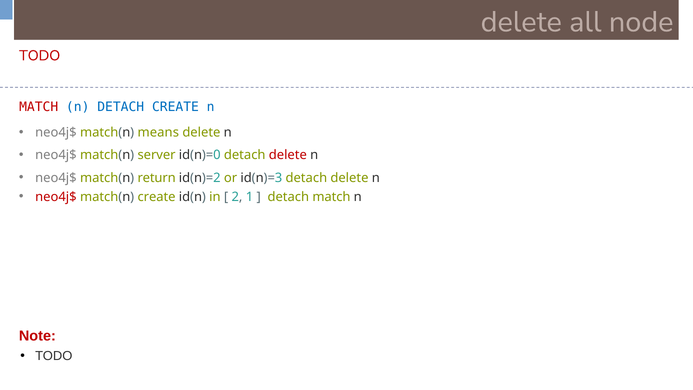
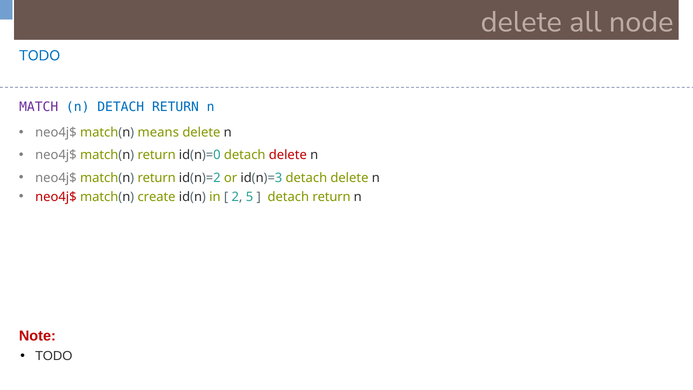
TODO at (40, 56) colour: red -> blue
MATCH at (39, 107) colour: red -> purple
n DETACH CREATE: CREATE -> RETURN
server at (157, 155): server -> return
1: 1 -> 5
match at (331, 197): match -> return
